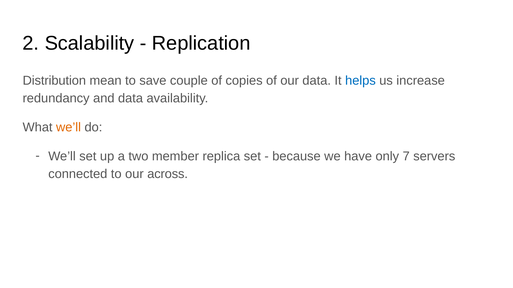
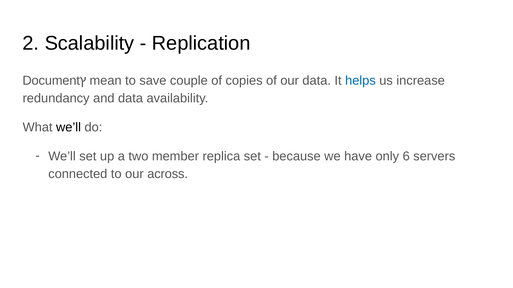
Distribution: Distribution -> Documentץ
we’ll at (69, 127) colour: orange -> black
7: 7 -> 6
